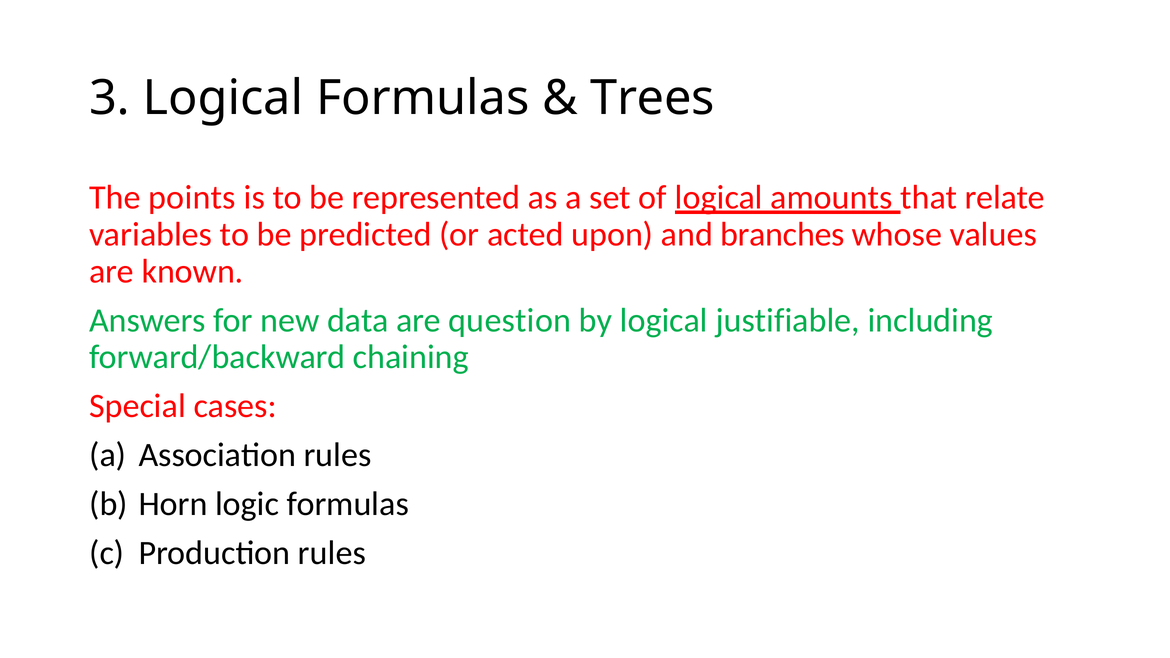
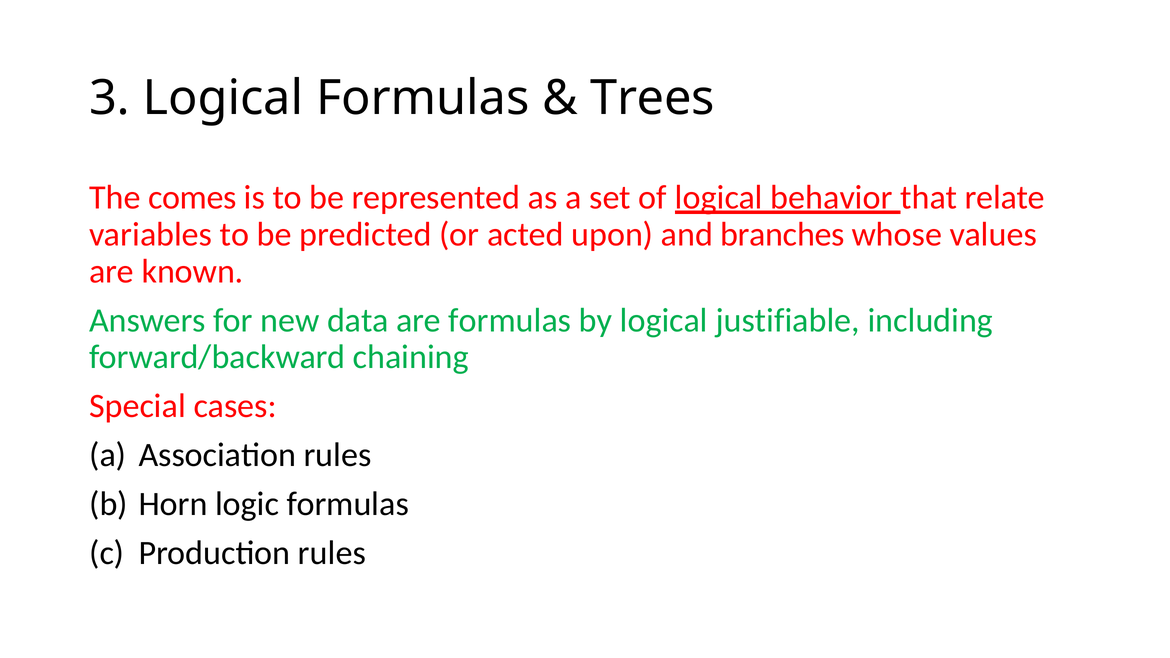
points: points -> comes
amounts: amounts -> behavior
are question: question -> formulas
